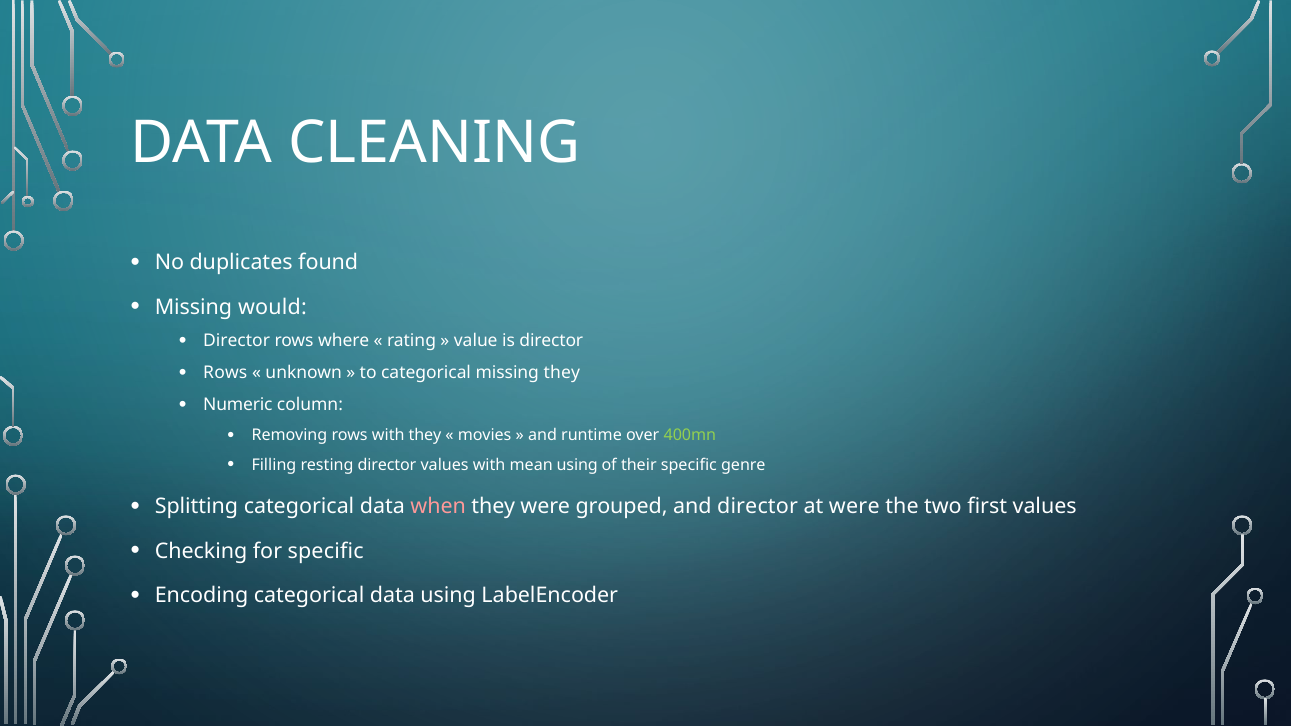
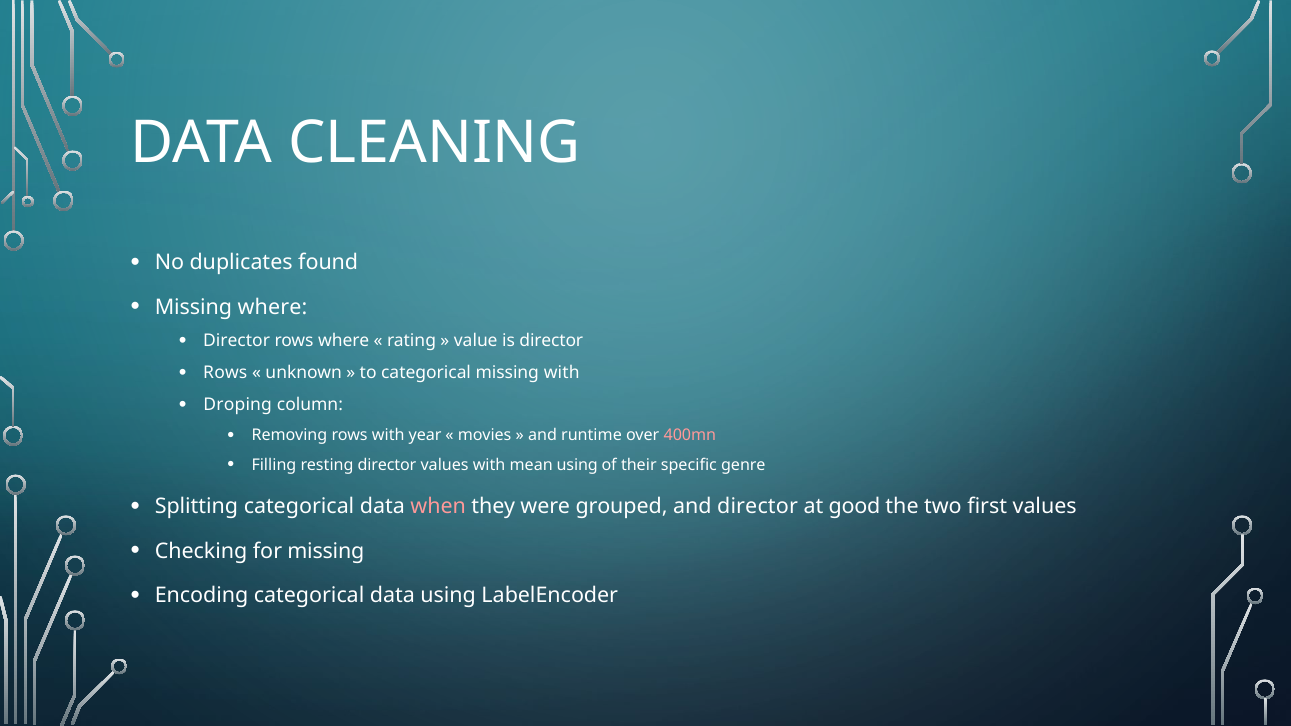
Missing would: would -> where
missing they: they -> with
Numeric: Numeric -> Droping
with they: they -> year
400mn colour: light green -> pink
at were: were -> good
for specific: specific -> missing
